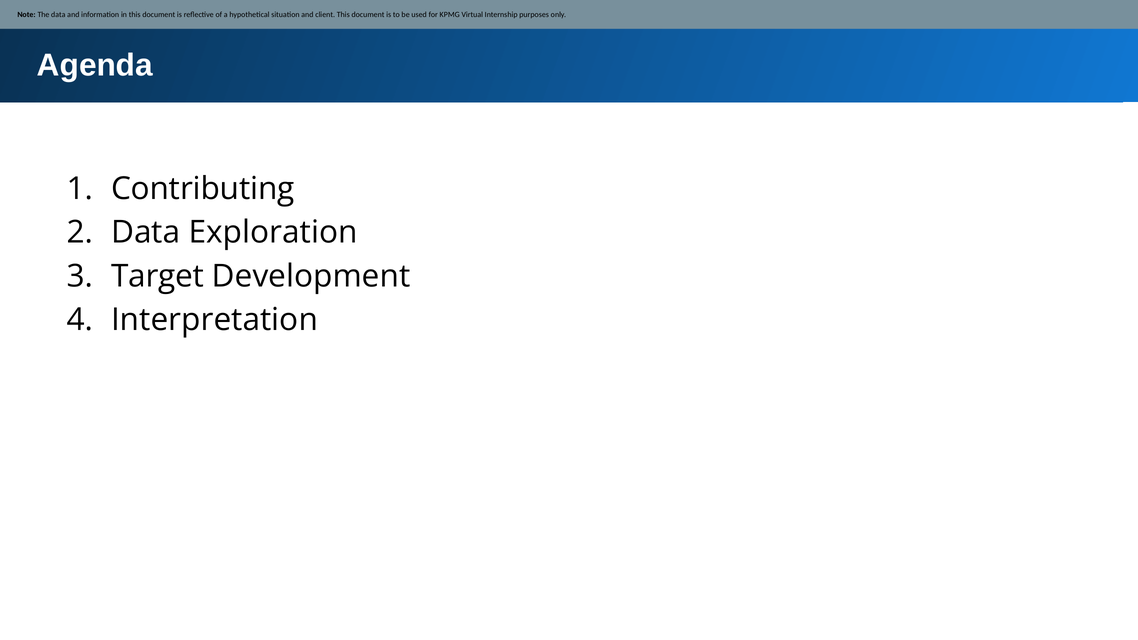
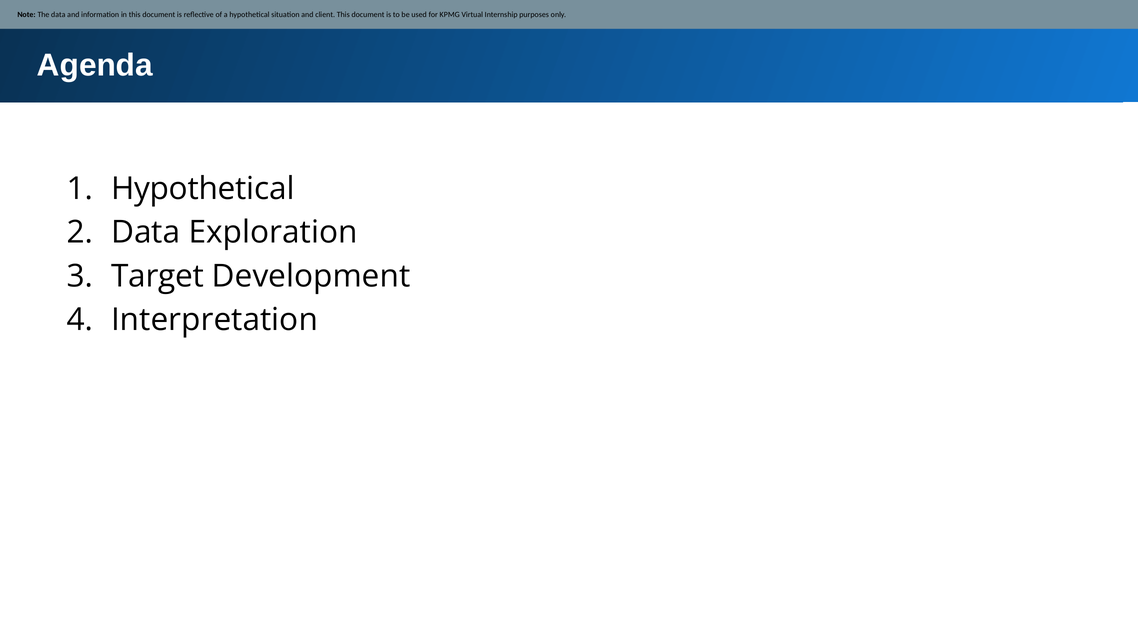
Contributing at (203, 189): Contributing -> Hypothetical
